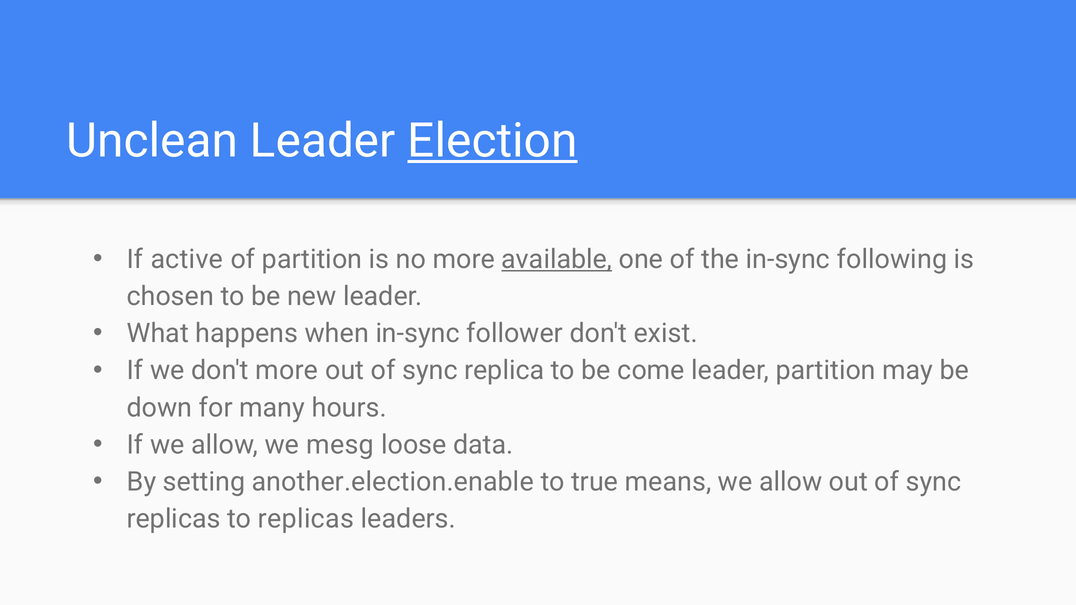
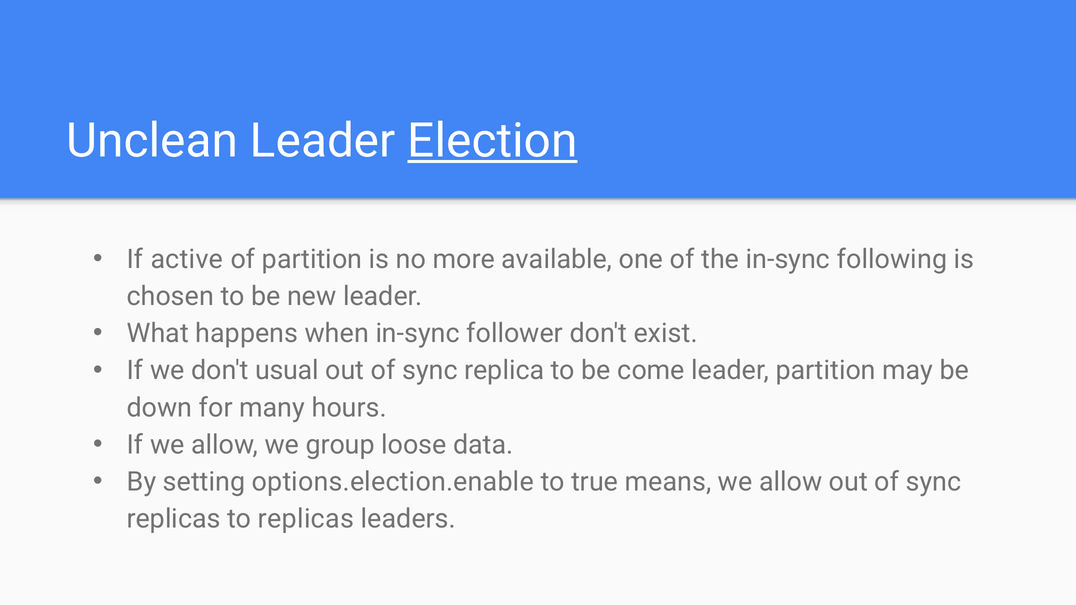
available underline: present -> none
don't more: more -> usual
mesg: mesg -> group
another.election.enable: another.election.enable -> options.election.enable
